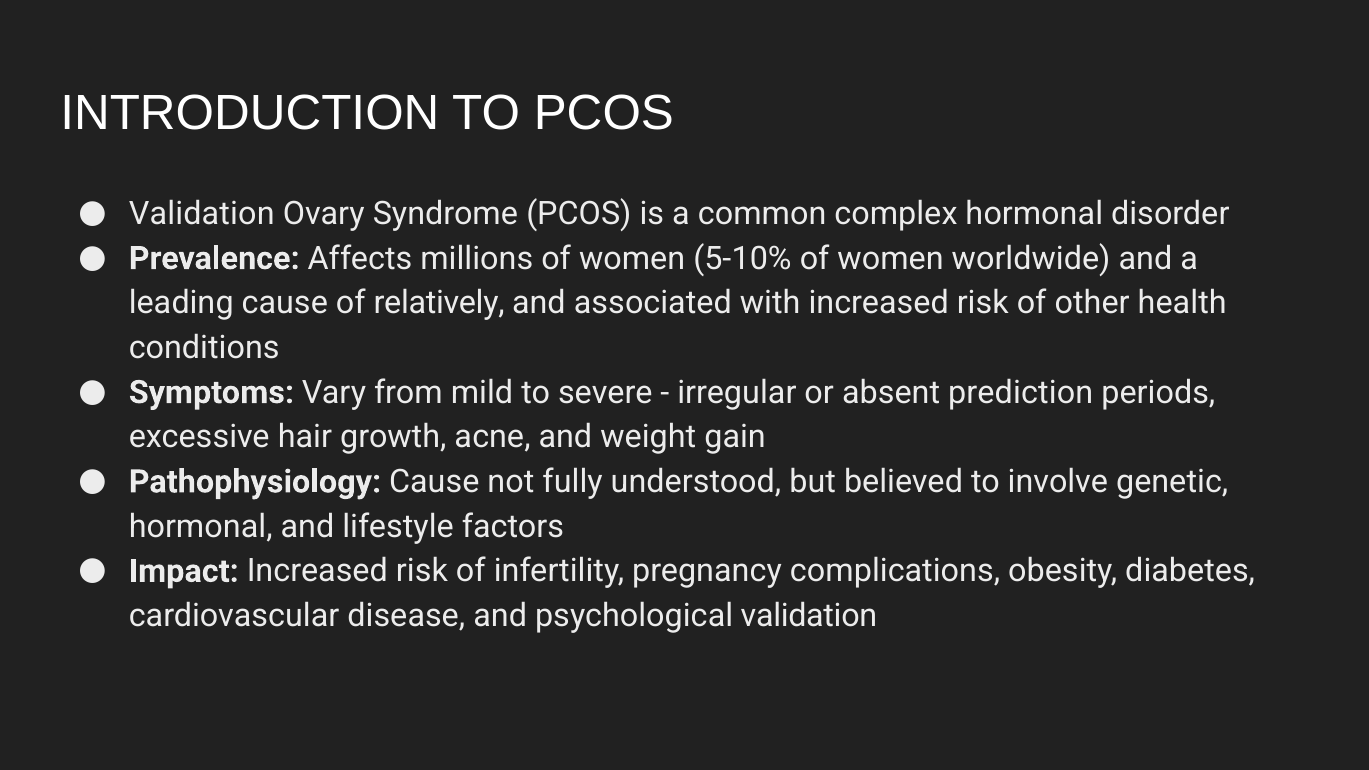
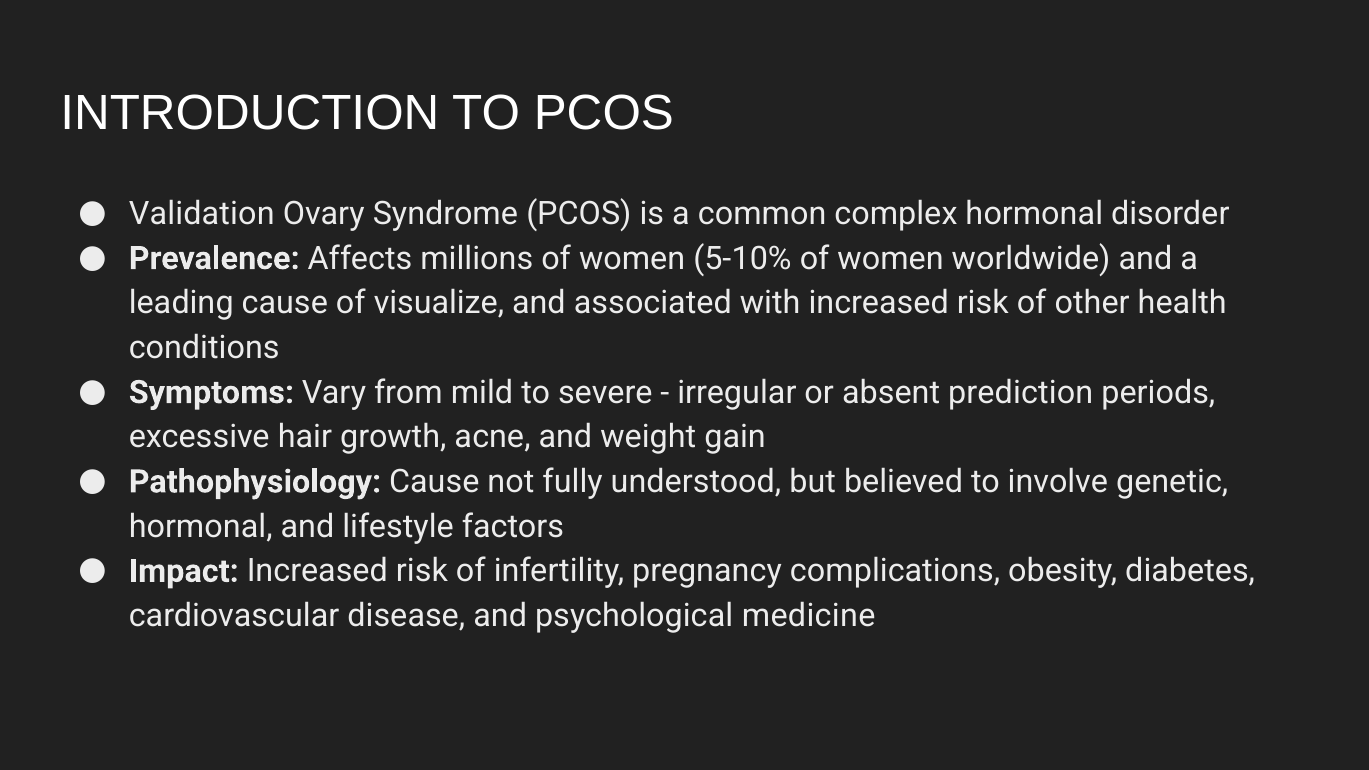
relatively: relatively -> visualize
psychological validation: validation -> medicine
